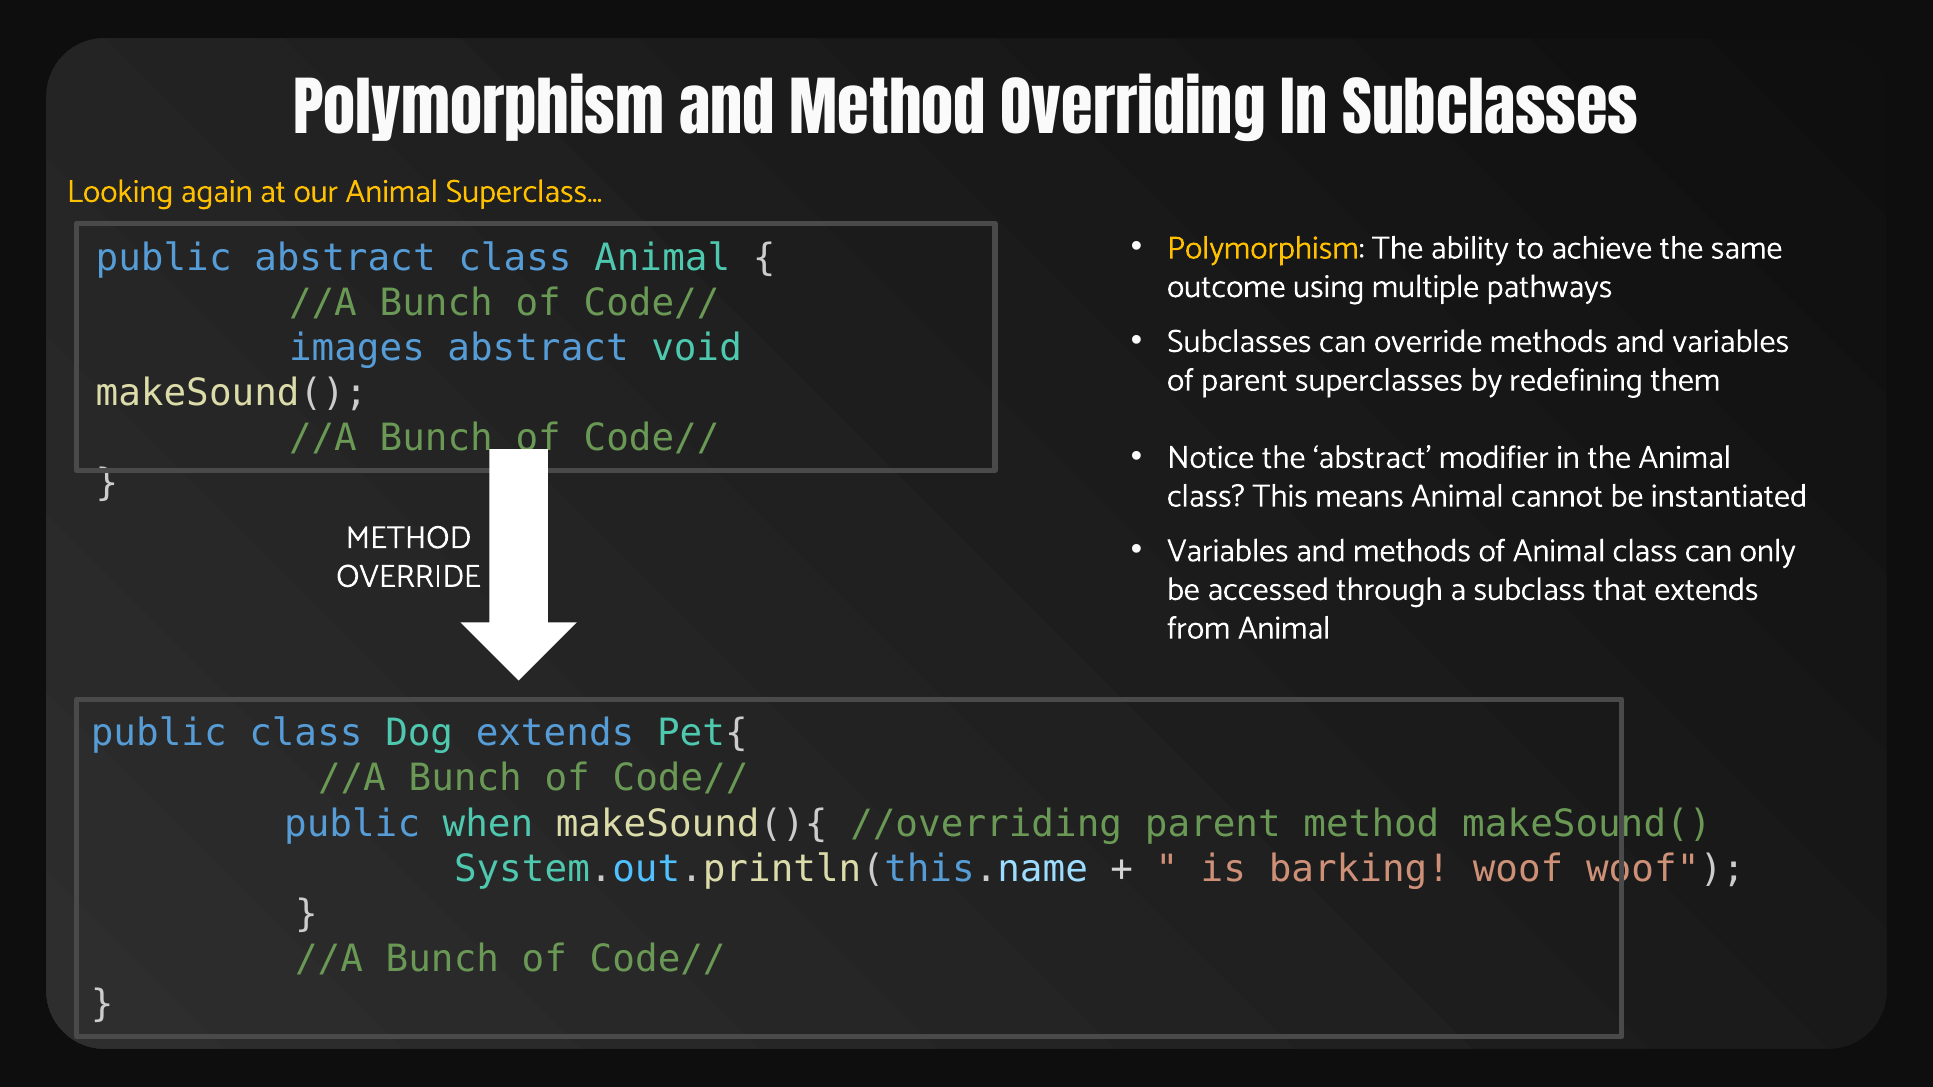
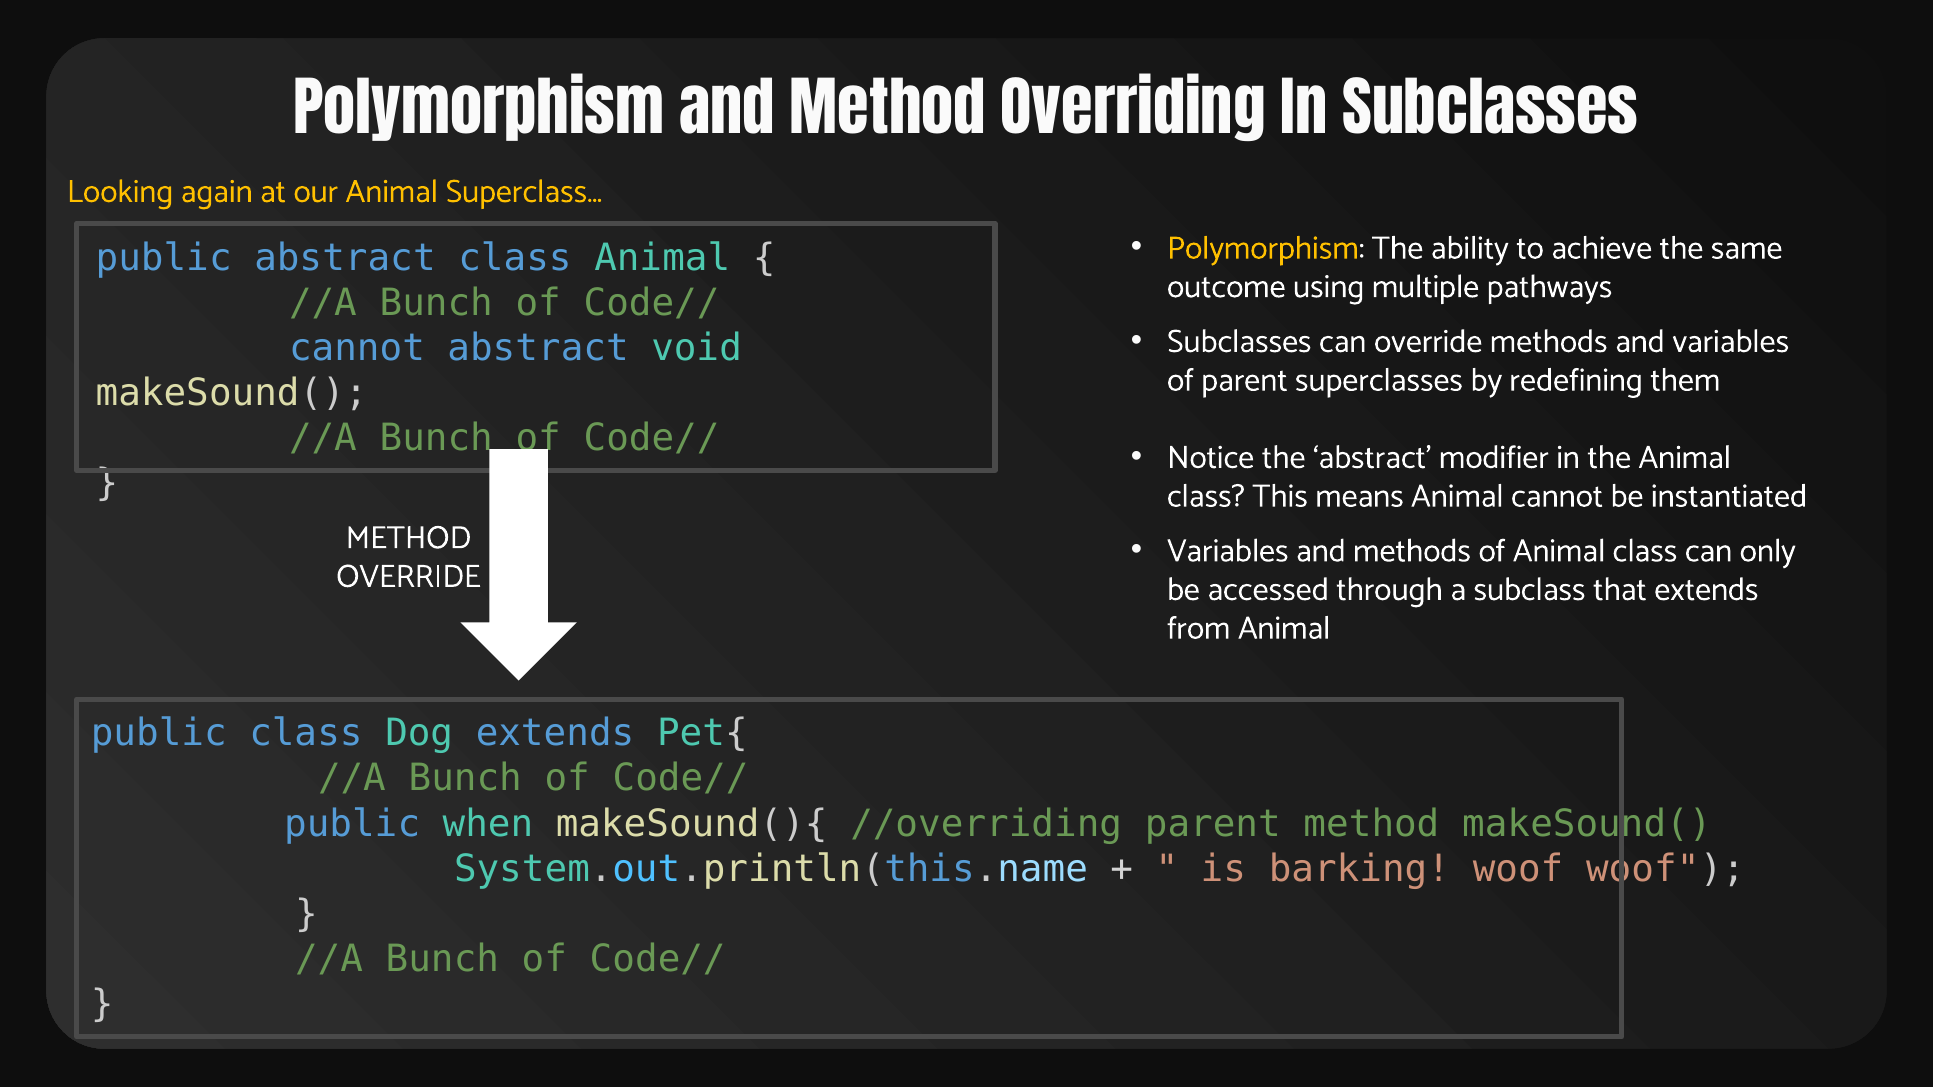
images at (357, 348): images -> cannot
